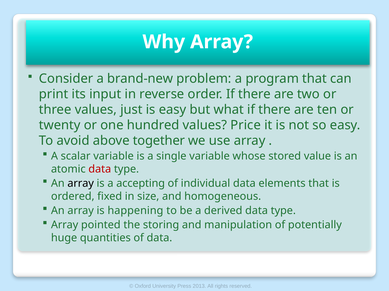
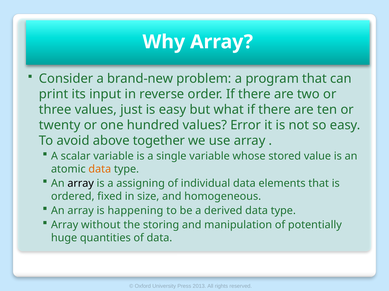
Price: Price -> Error
data at (100, 170) colour: red -> orange
accepting: accepting -> assigning
pointed: pointed -> without
